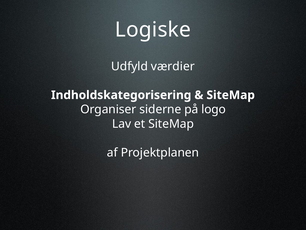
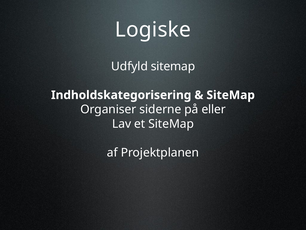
Udfyld værdier: værdier -> sitemap
logo: logo -> eller
